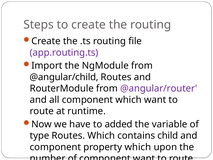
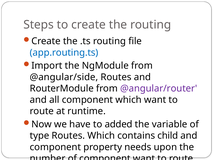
app.routing.ts colour: purple -> blue
@angular/child: @angular/child -> @angular/side
property which: which -> needs
